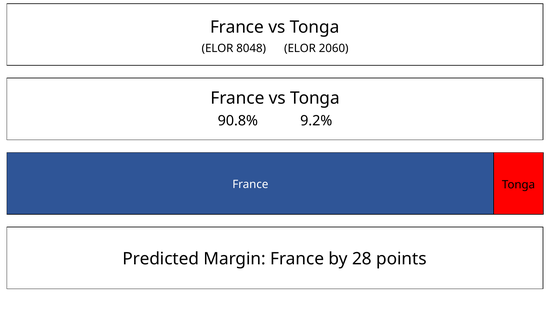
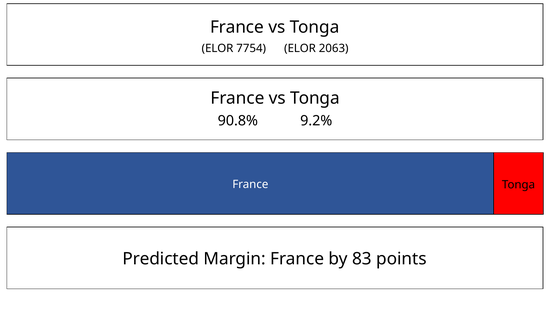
8048: 8048 -> 7754
2060: 2060 -> 2063
28: 28 -> 83
